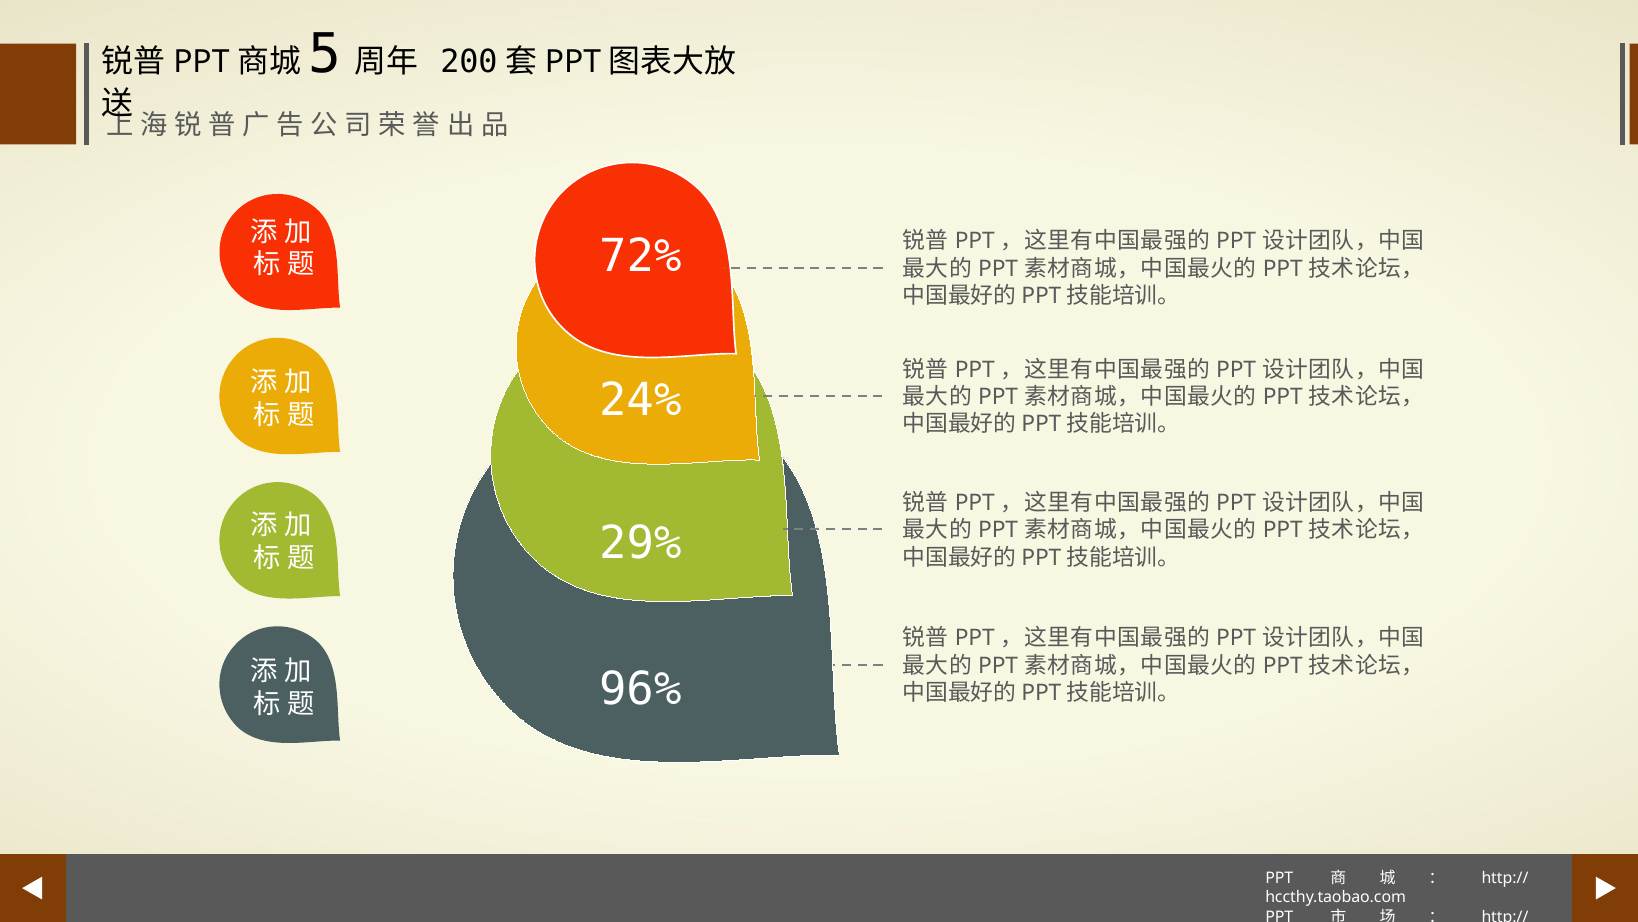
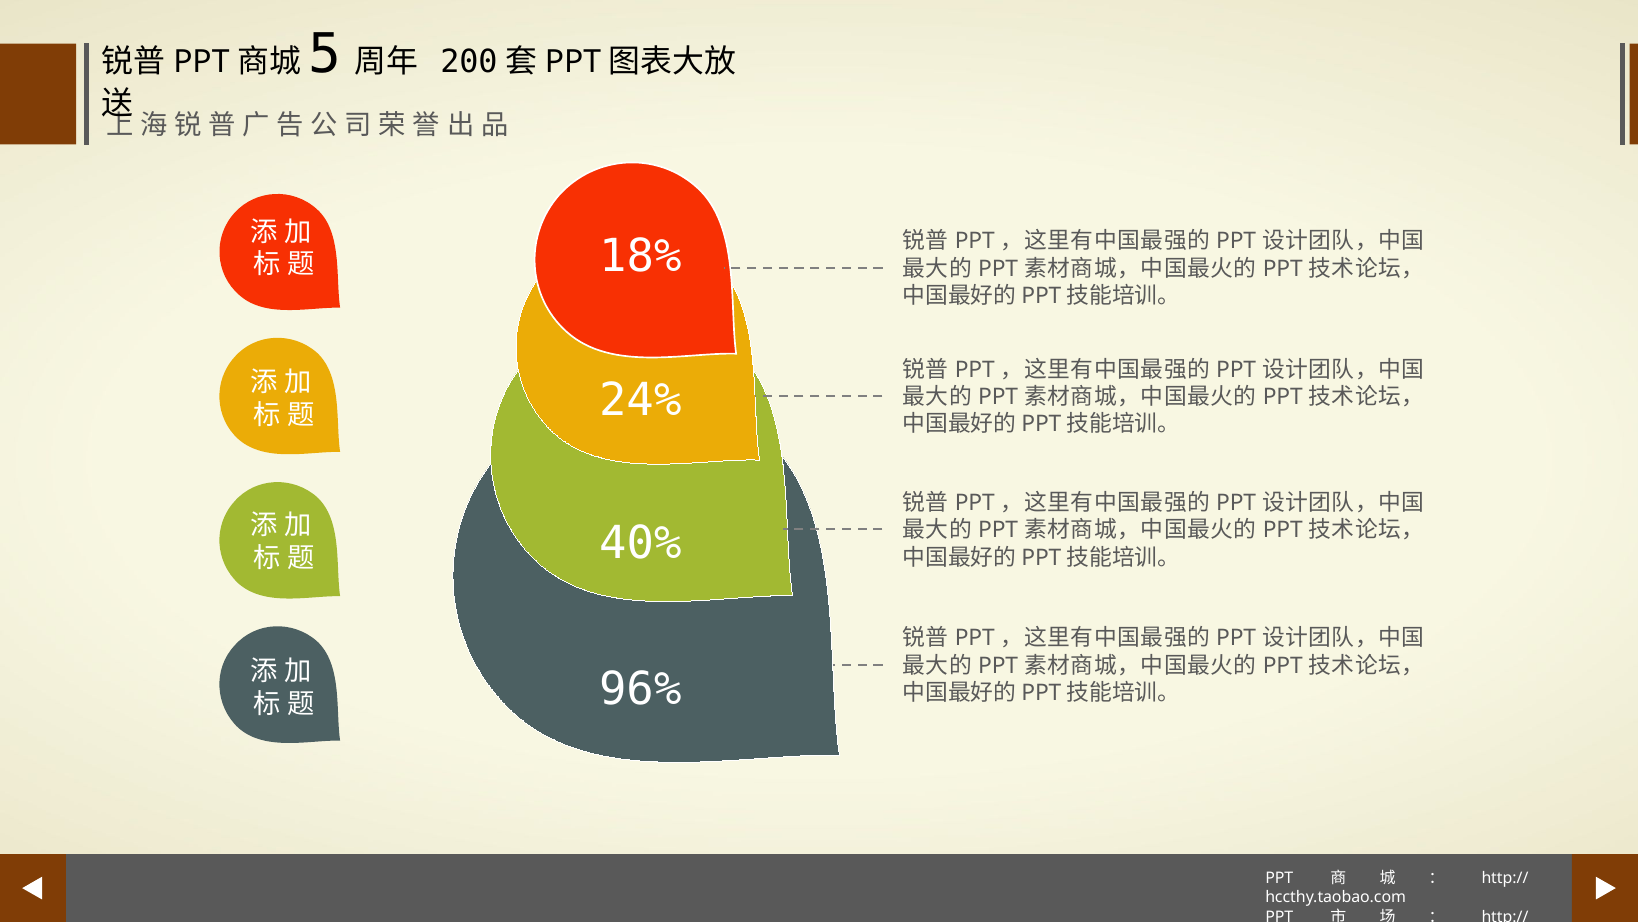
72%: 72% -> 18%
29%: 29% -> 40%
